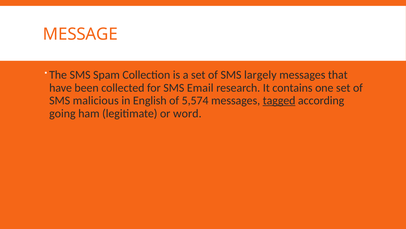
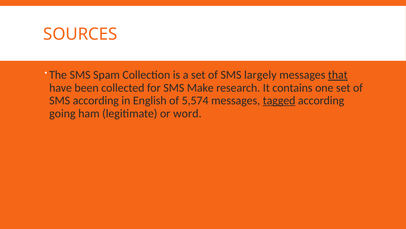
MESSAGE: MESSAGE -> SOURCES
that underline: none -> present
Email: Email -> Make
SMS malicious: malicious -> according
